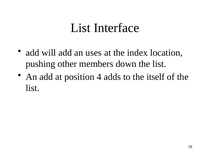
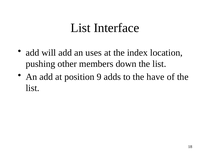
4: 4 -> 9
itself: itself -> have
